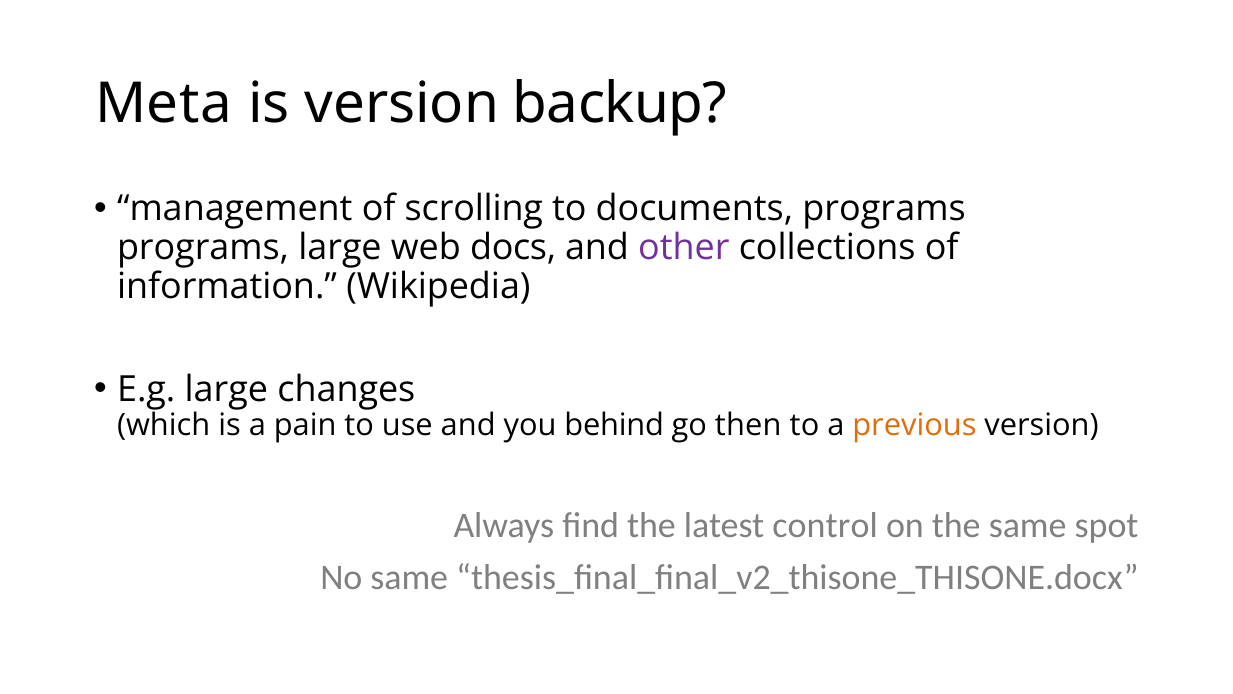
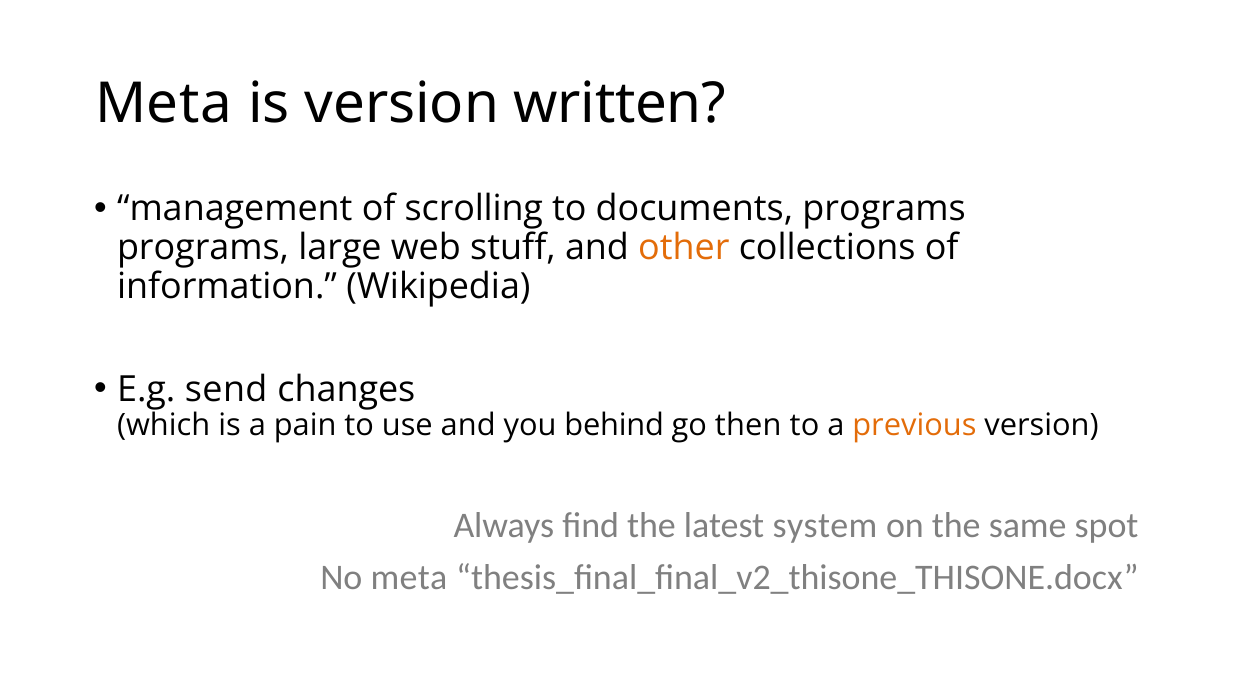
backup: backup -> written
docs: docs -> stuff
other colour: purple -> orange
E.g large: large -> send
control: control -> system
No same: same -> meta
